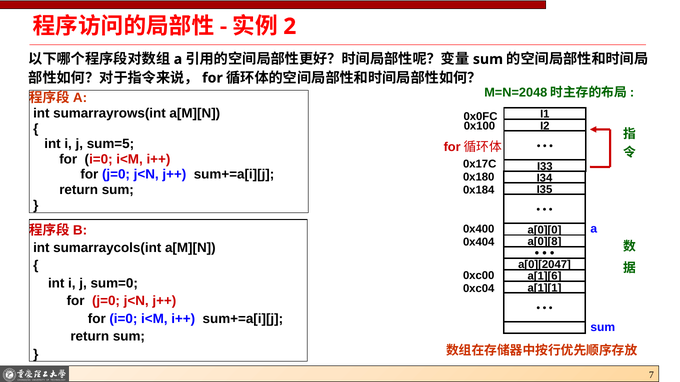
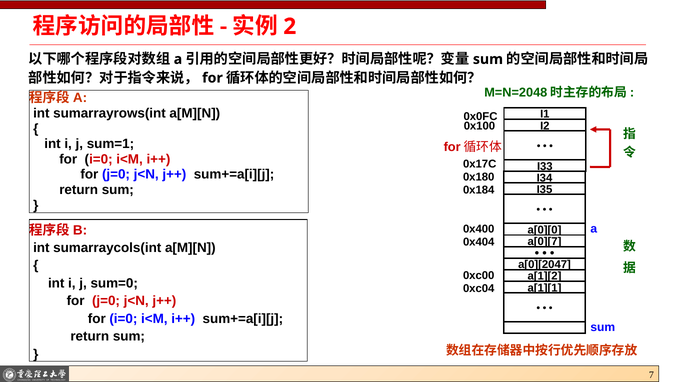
sum=5: sum=5 -> sum=1
a[0][8: a[0][8 -> a[0][7
a[1][6: a[1][6 -> a[1][2
